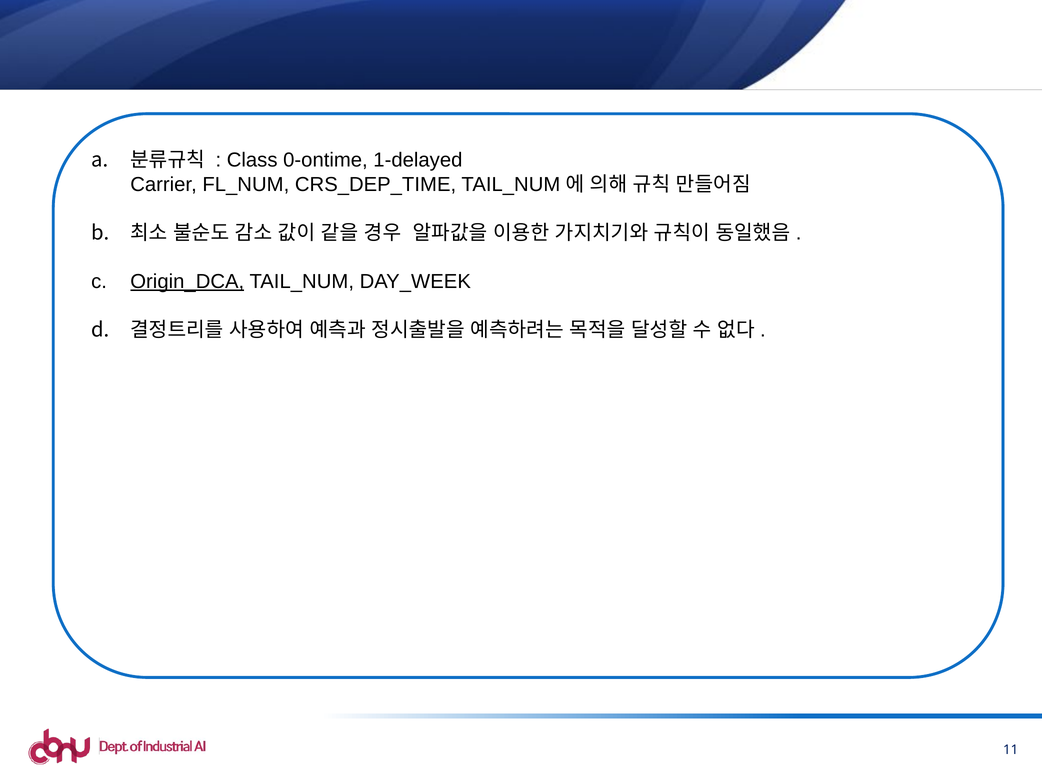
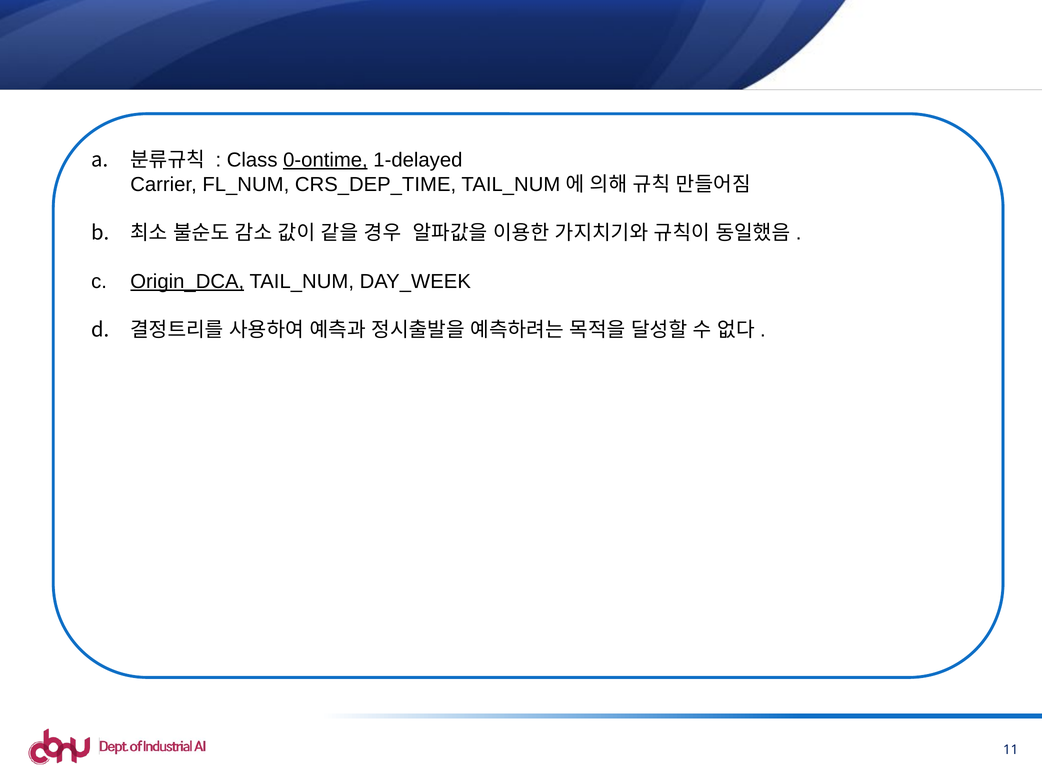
0-ontime underline: none -> present
